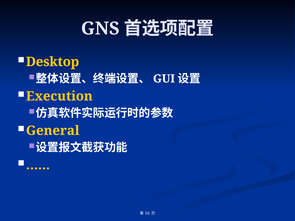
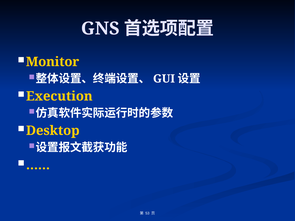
Desktop: Desktop -> Monitor
General: General -> Desktop
